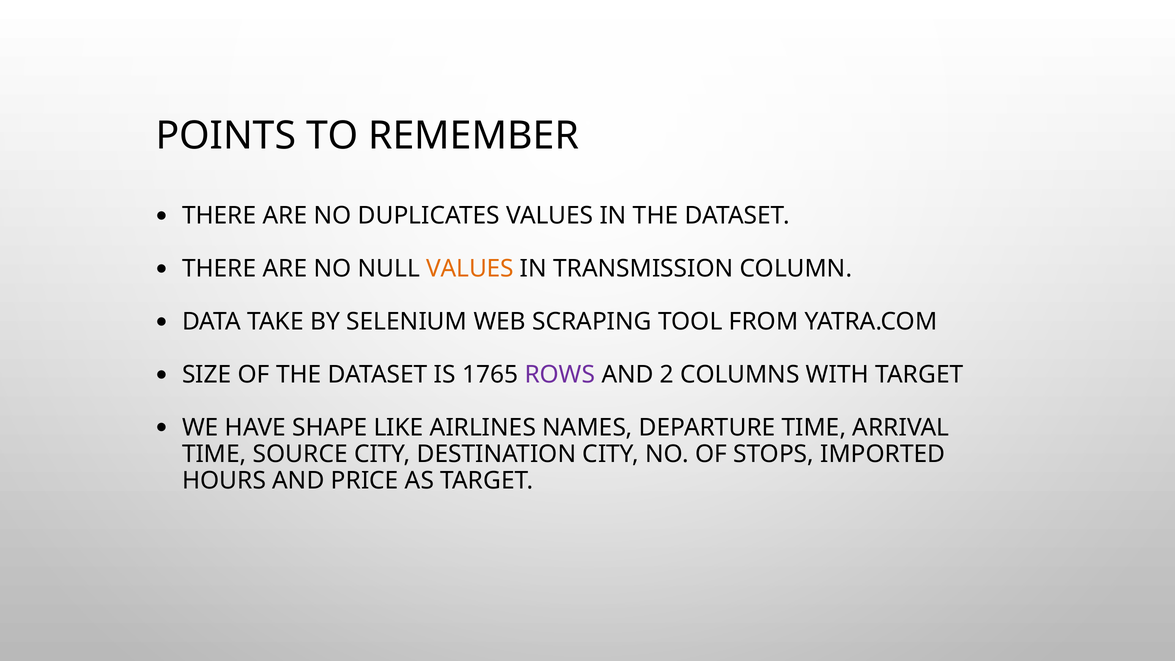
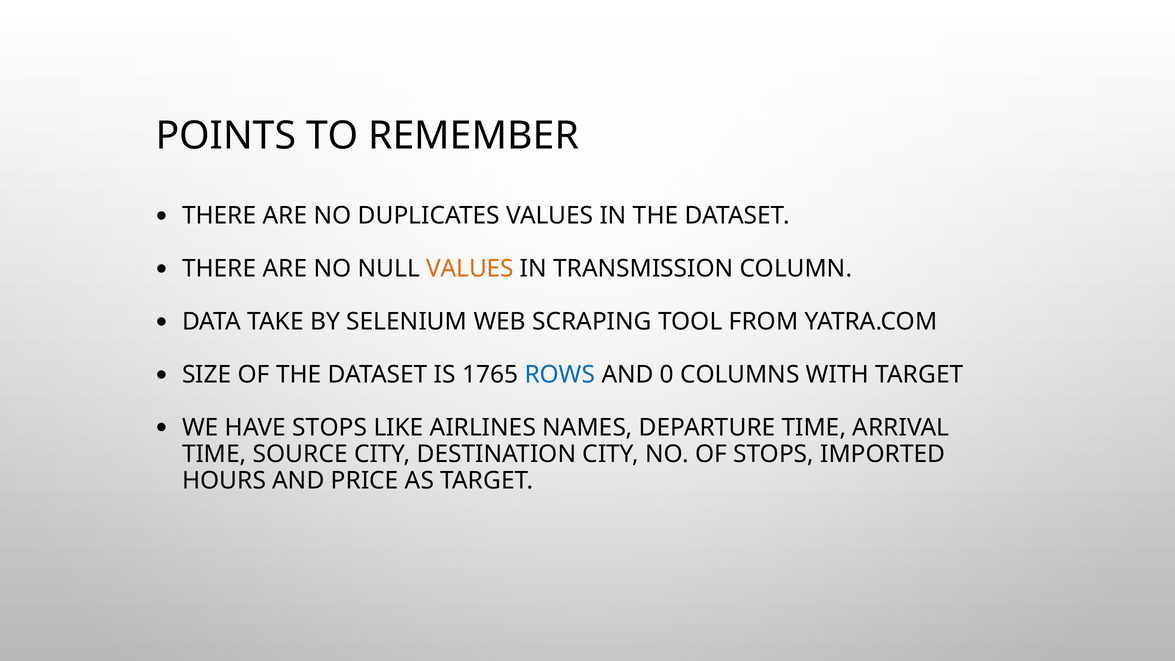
ROWS colour: purple -> blue
2: 2 -> 0
HAVE SHAPE: SHAPE -> STOPS
